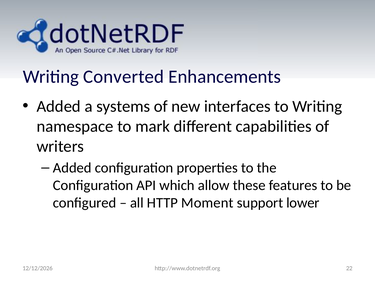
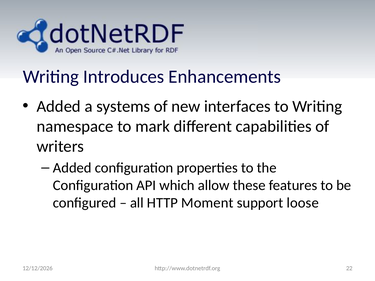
Converted: Converted -> Introduces
lower: lower -> loose
